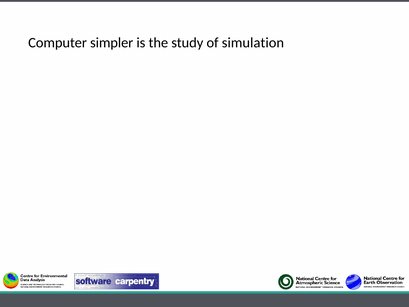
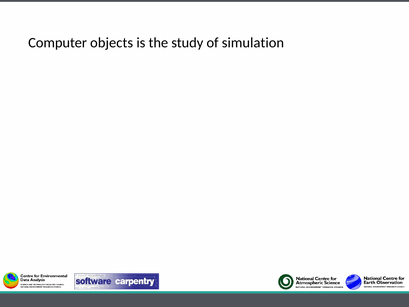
simpler: simpler -> objects
